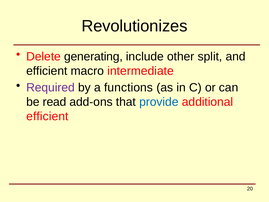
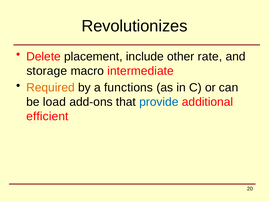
generating: generating -> placement
split: split -> rate
efficient at (47, 71): efficient -> storage
Required colour: purple -> orange
read: read -> load
